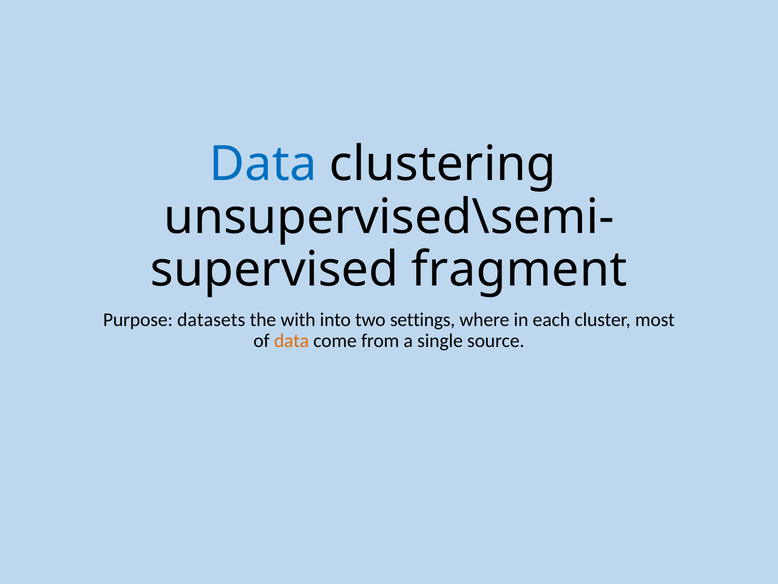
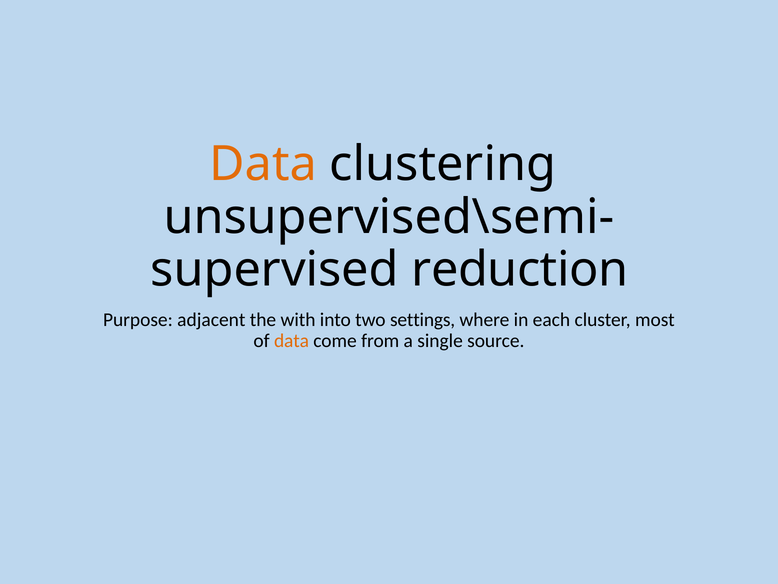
Data at (263, 164) colour: blue -> orange
fragment: fragment -> reduction
datasets: datasets -> adjacent
